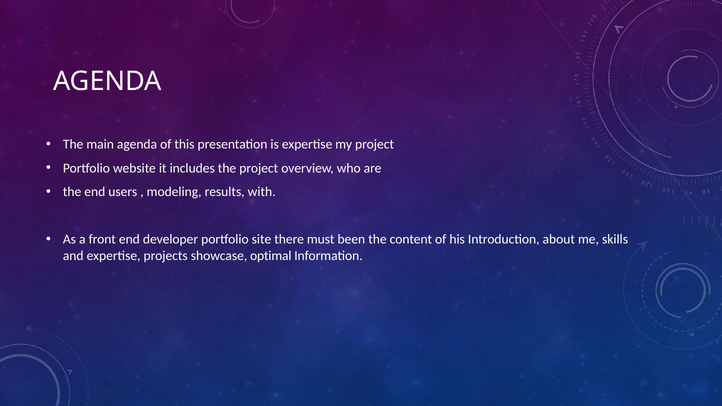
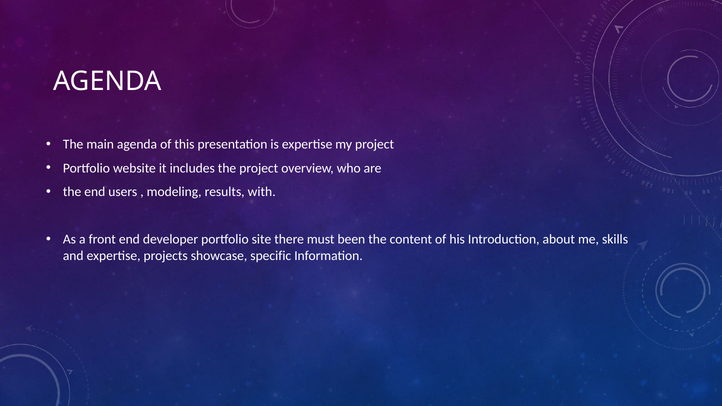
optimal: optimal -> specific
